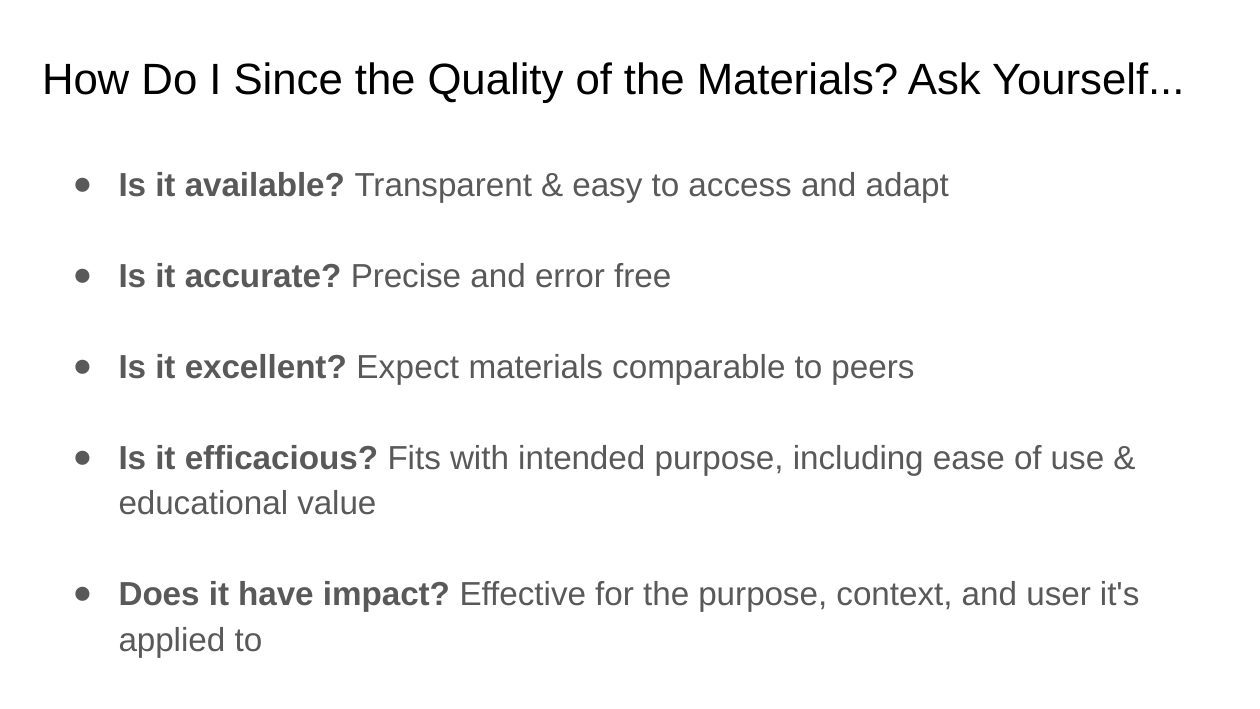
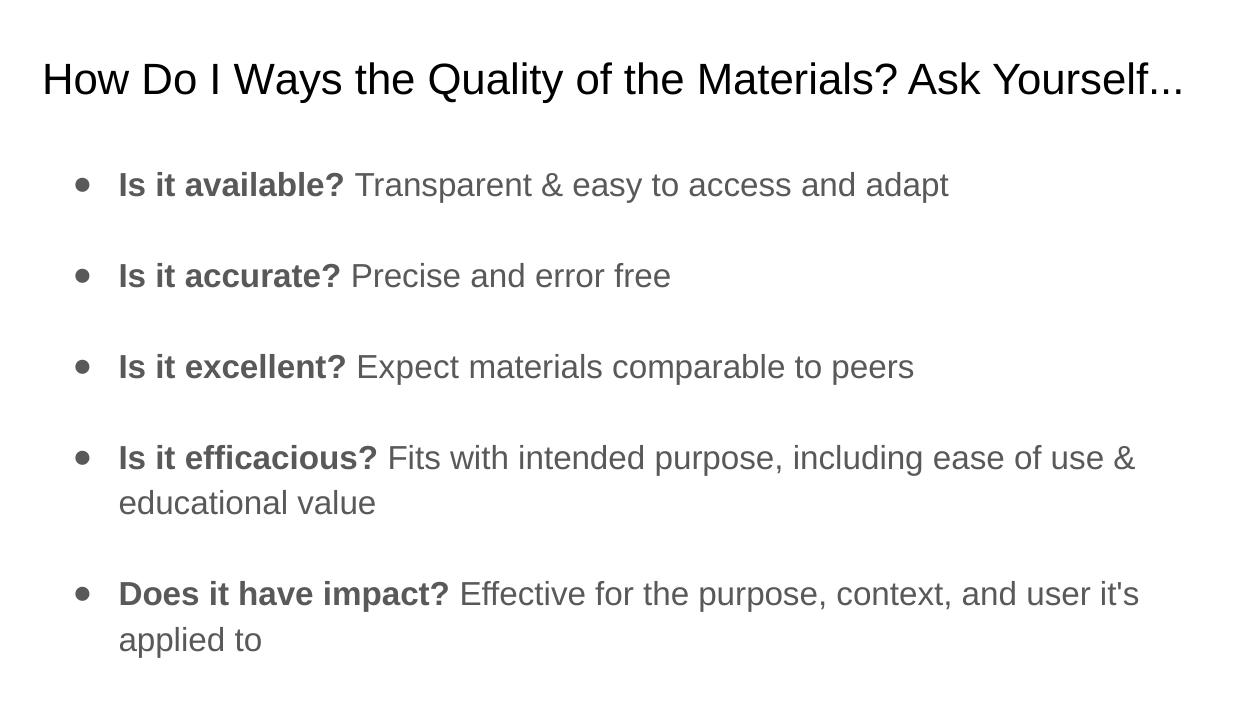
Since: Since -> Ways
